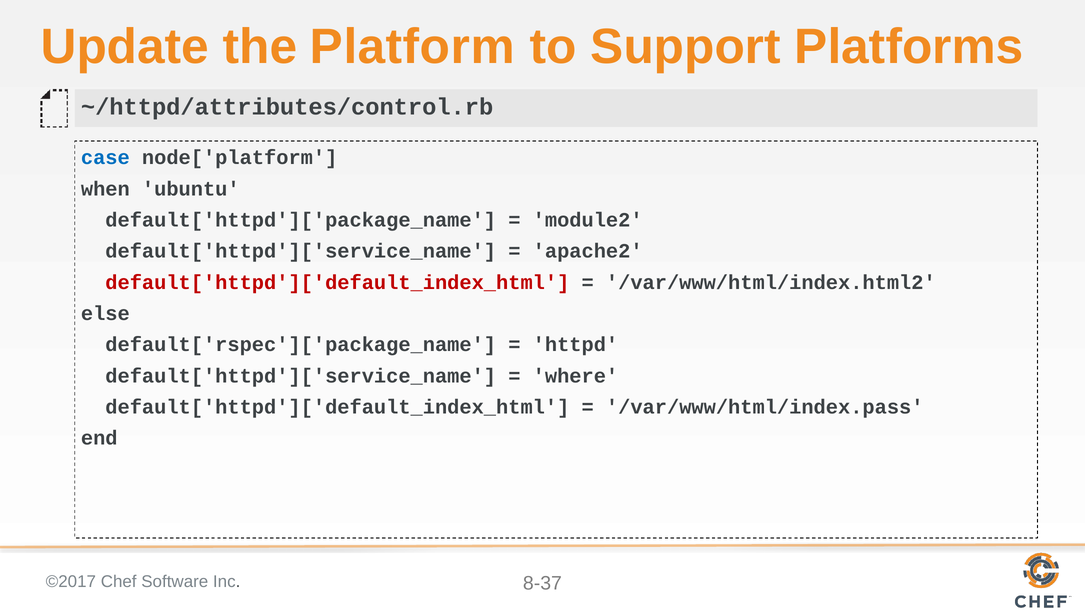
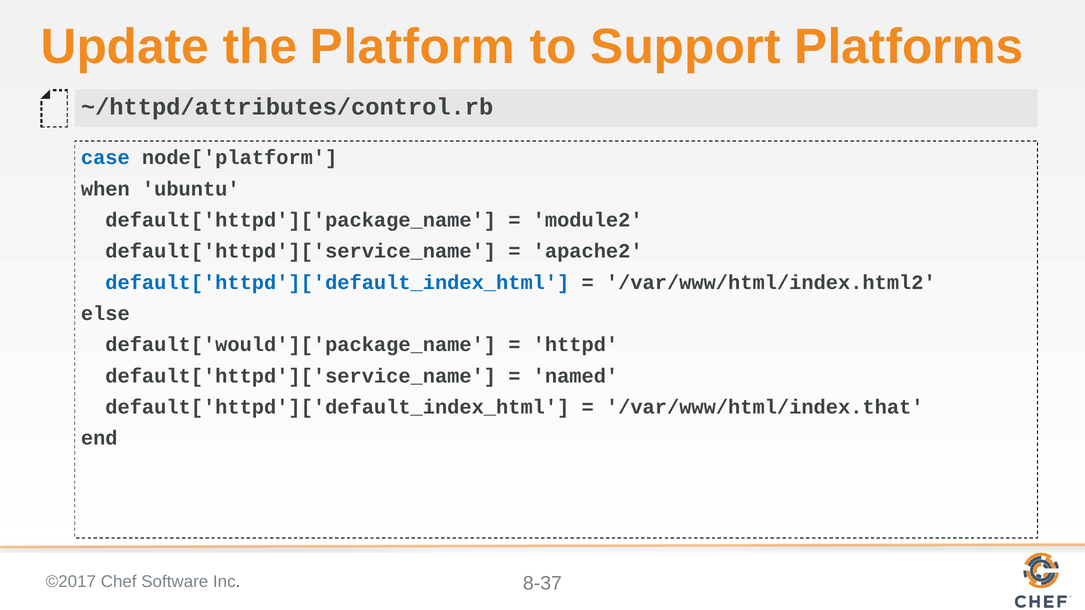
default['httpd']['default_index_html at (337, 283) colour: red -> blue
default['rspec']['package_name: default['rspec']['package_name -> default['would']['package_name
where: where -> named
/var/www/html/index.pass: /var/www/html/index.pass -> /var/www/html/index.that
